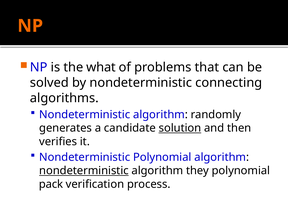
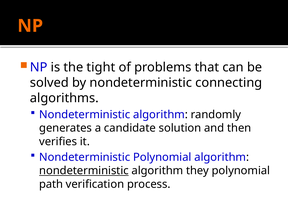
what: what -> tight
solution underline: present -> none
pack: pack -> path
